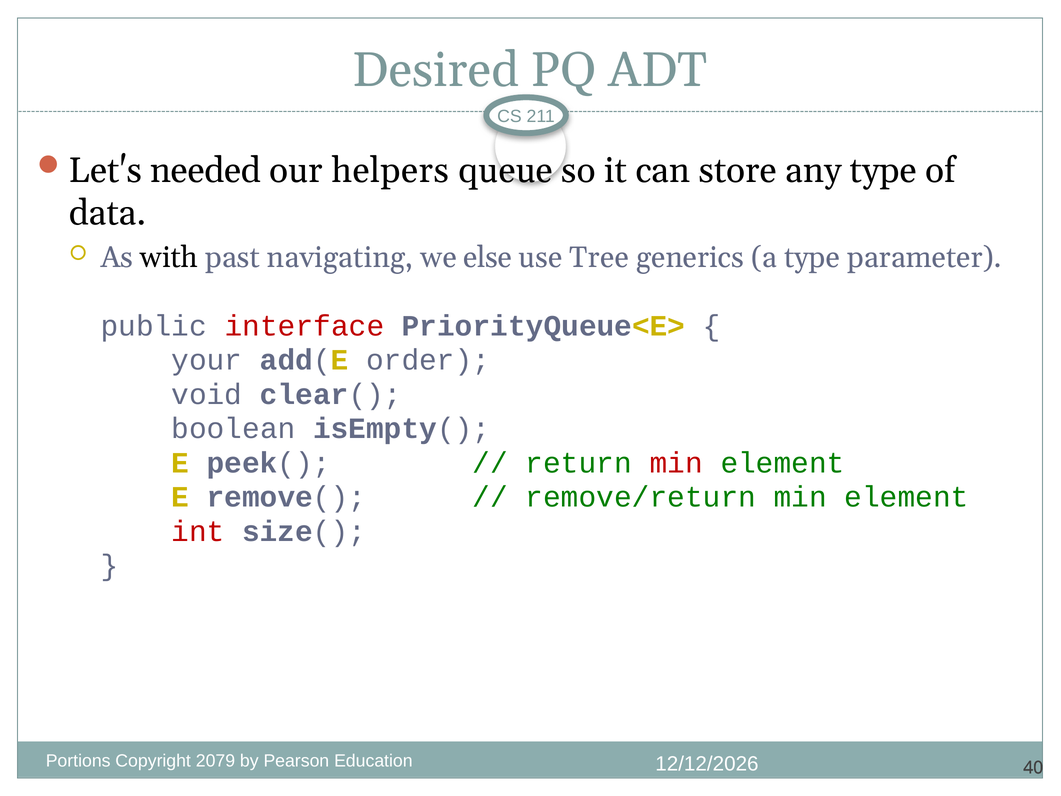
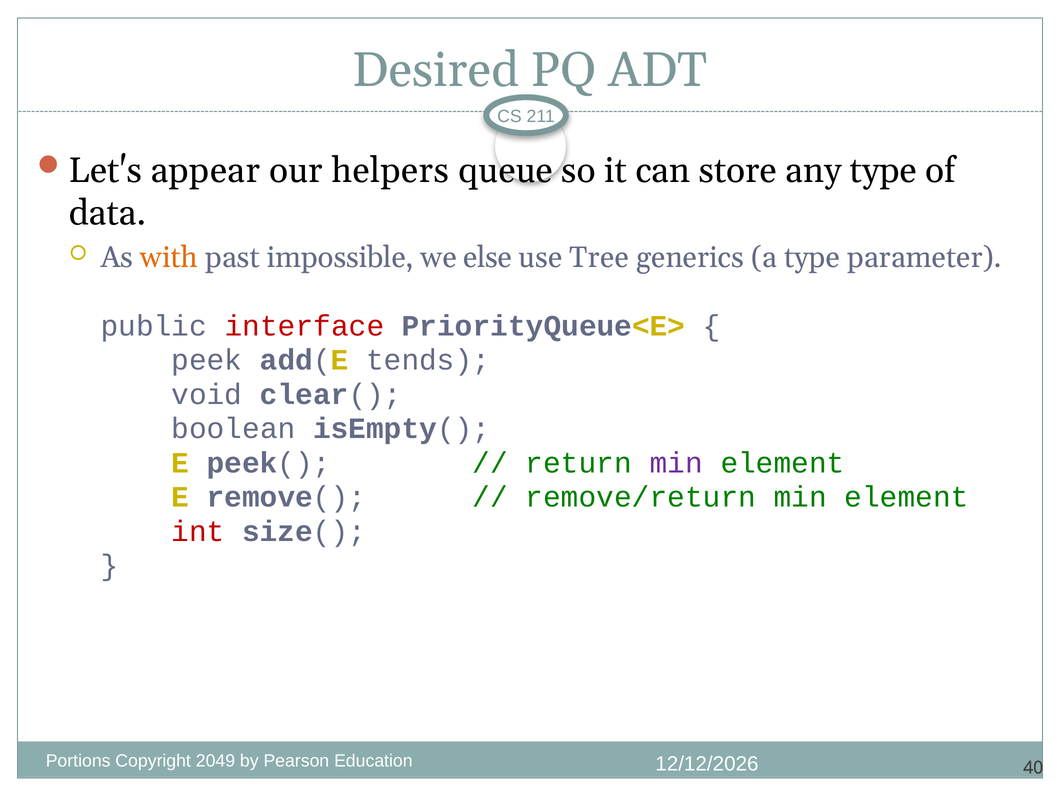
needed: needed -> appear
with colour: black -> orange
navigating: navigating -> impossible
your: your -> peek
order: order -> tends
min at (676, 463) colour: red -> purple
2079: 2079 -> 2049
